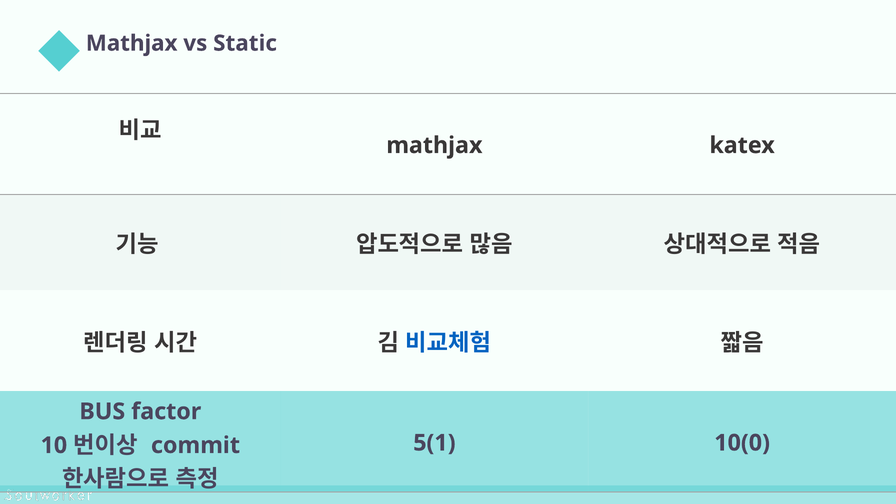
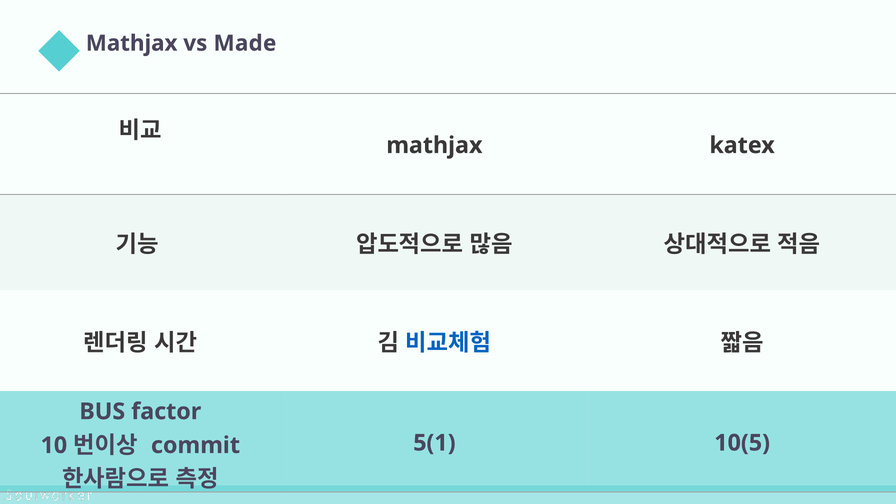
Static: Static -> Made
10(0: 10(0 -> 10(5
